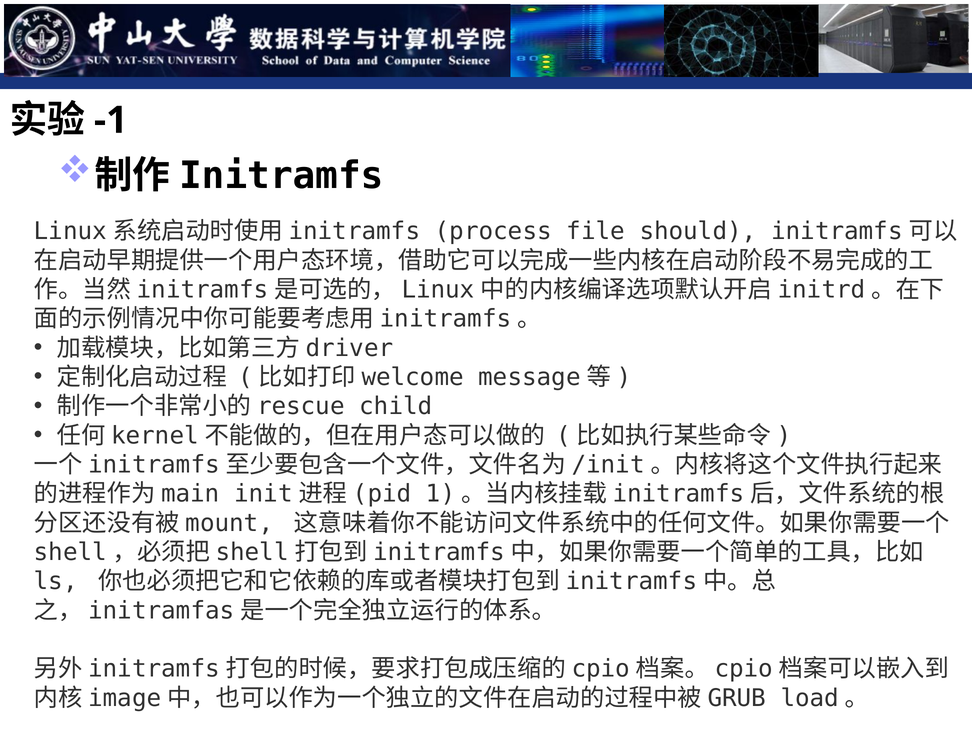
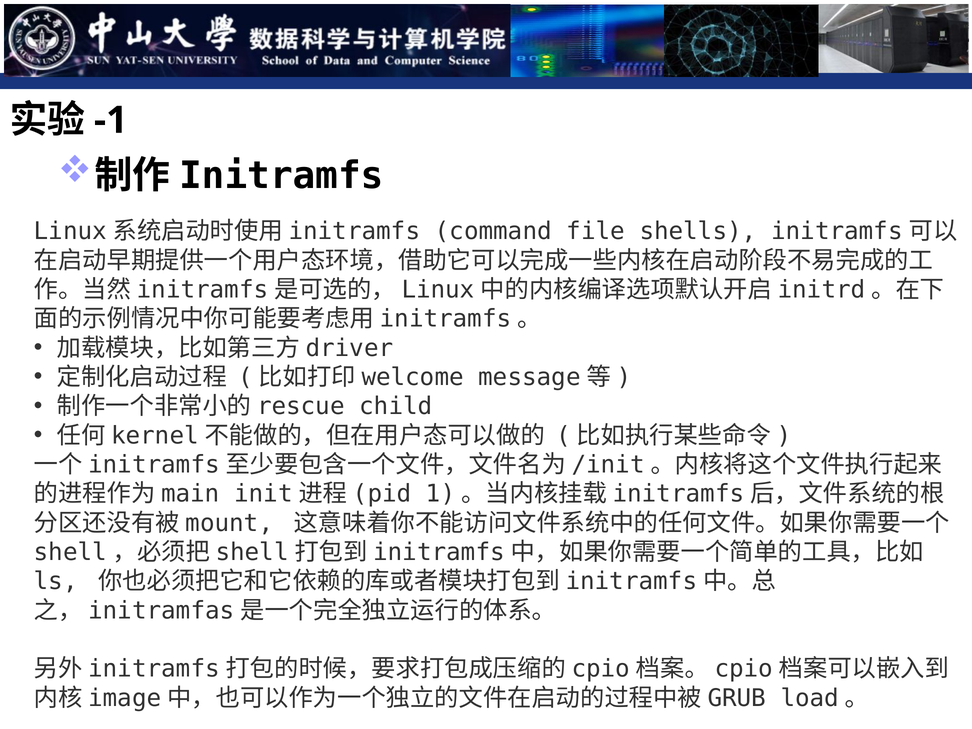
process: process -> command
should: should -> shells
